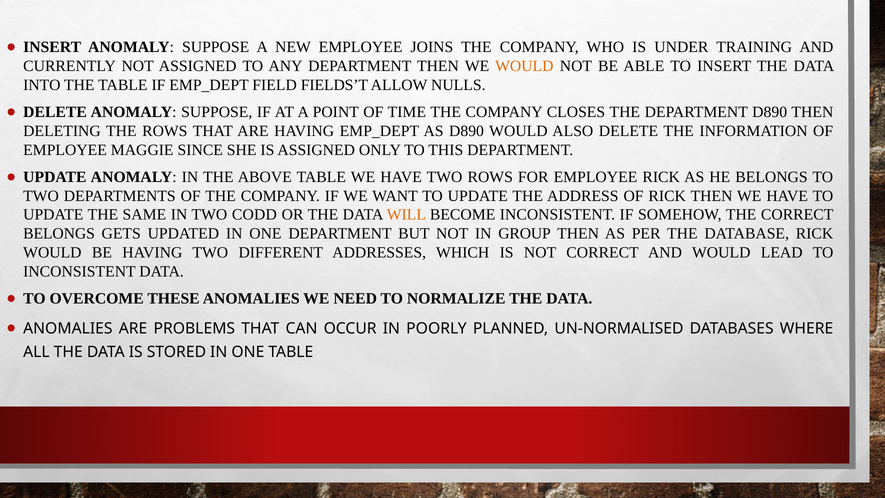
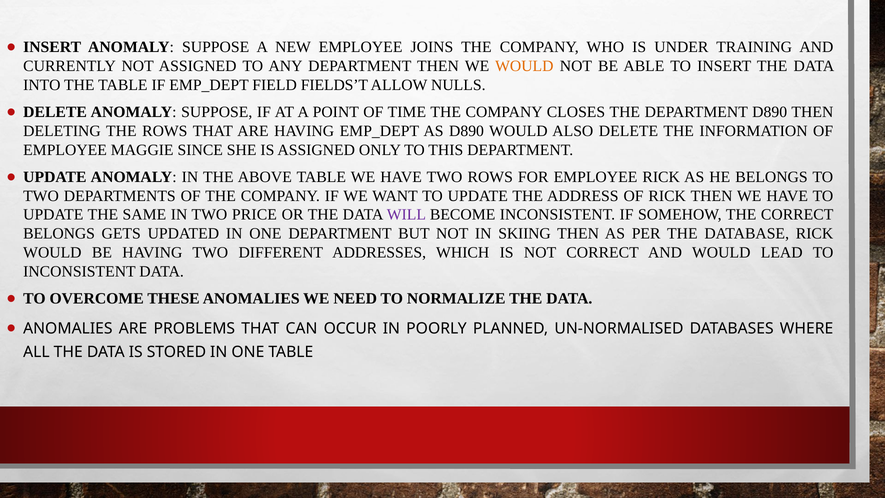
CODD: CODD -> PRICE
WILL colour: orange -> purple
GROUP: GROUP -> SKIING
